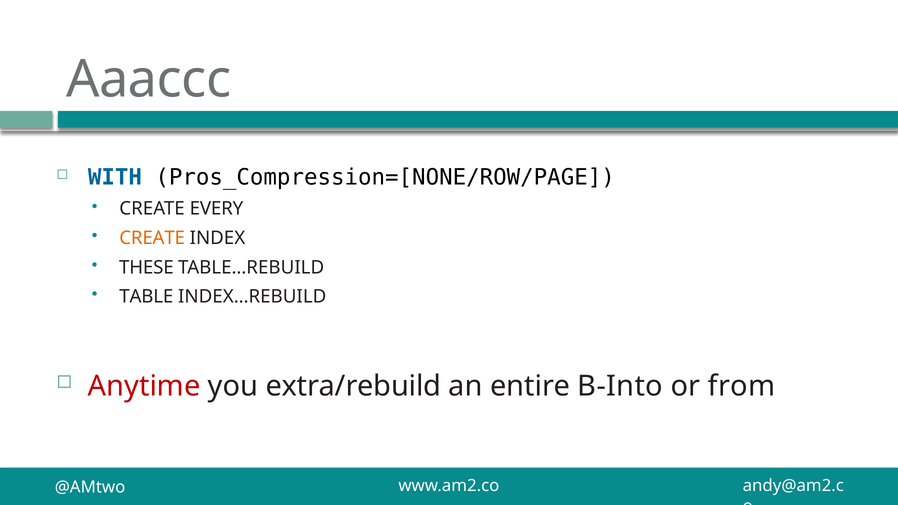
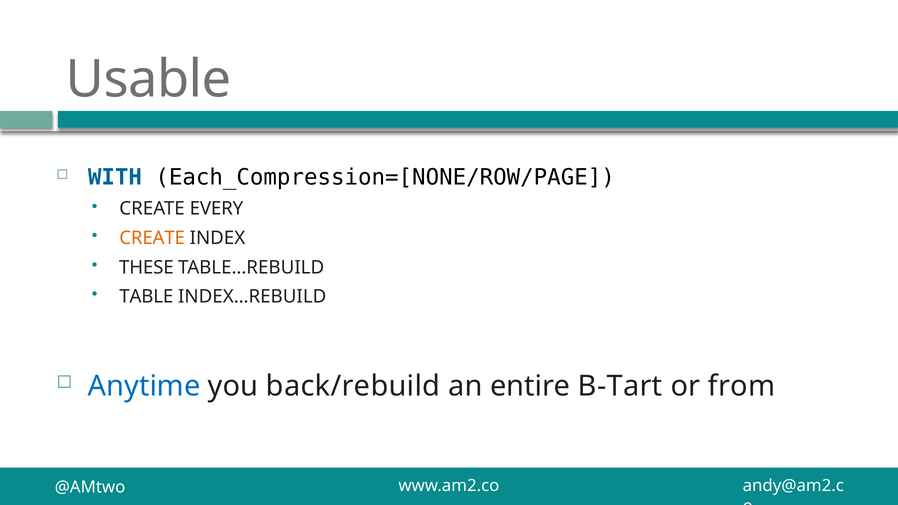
Aaaccc: Aaaccc -> Usable
Pros_Compression=[NONE/ROW/PAGE: Pros_Compression=[NONE/ROW/PAGE -> Each_Compression=[NONE/ROW/PAGE
Anytime colour: red -> blue
extra/rebuild: extra/rebuild -> back/rebuild
B-Into: B-Into -> B-Tart
